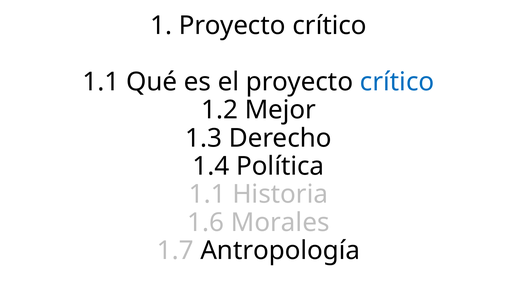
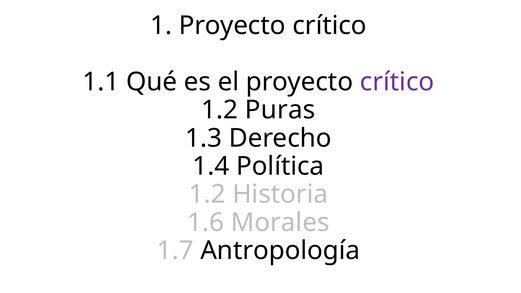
crítico at (397, 82) colour: blue -> purple
Mejor: Mejor -> Puras
1.1 at (207, 194): 1.1 -> 1.2
